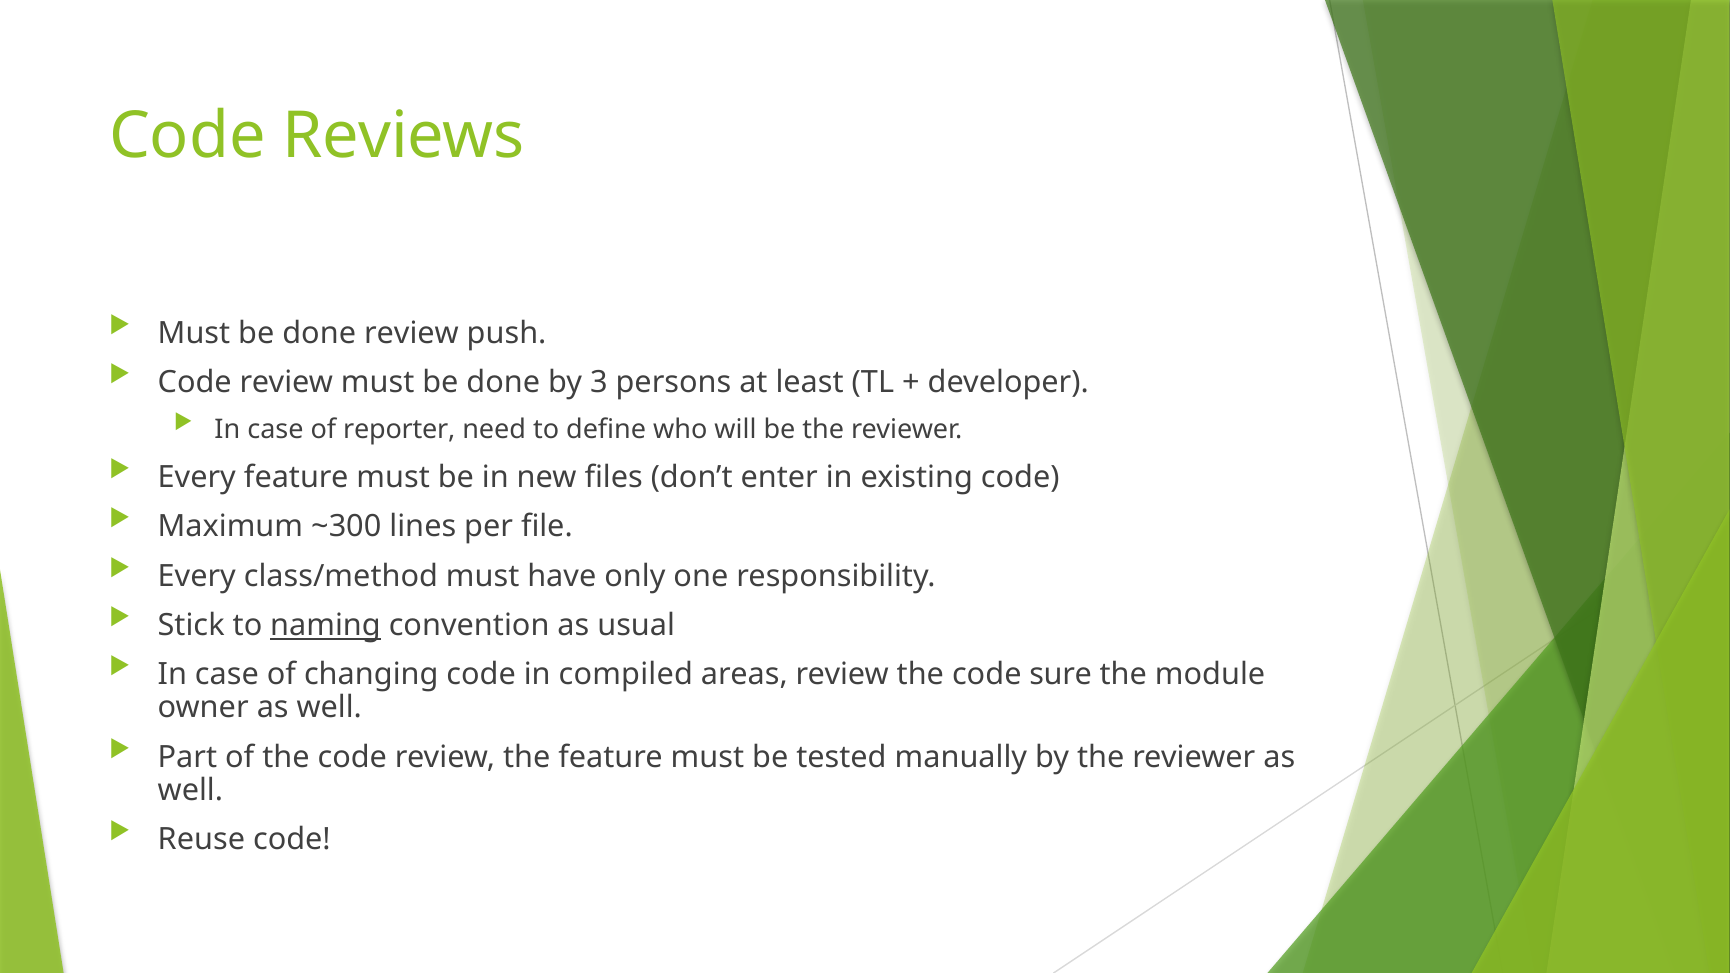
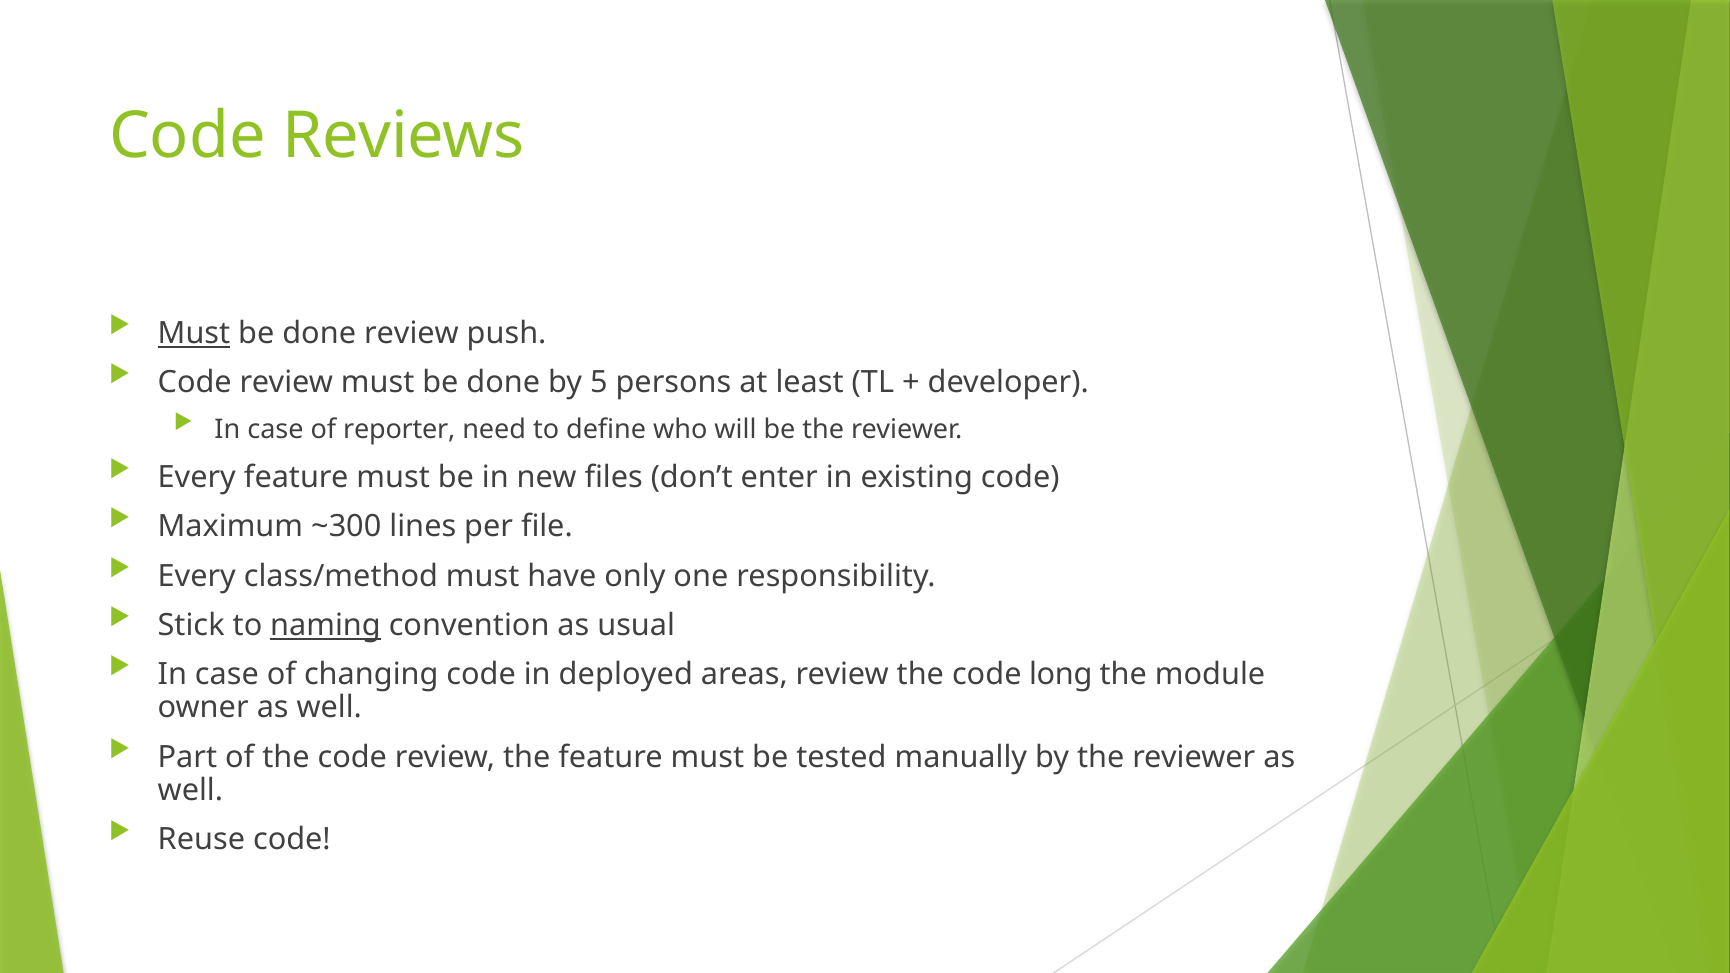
Must at (194, 334) underline: none -> present
3: 3 -> 5
compiled: compiled -> deployed
sure: sure -> long
